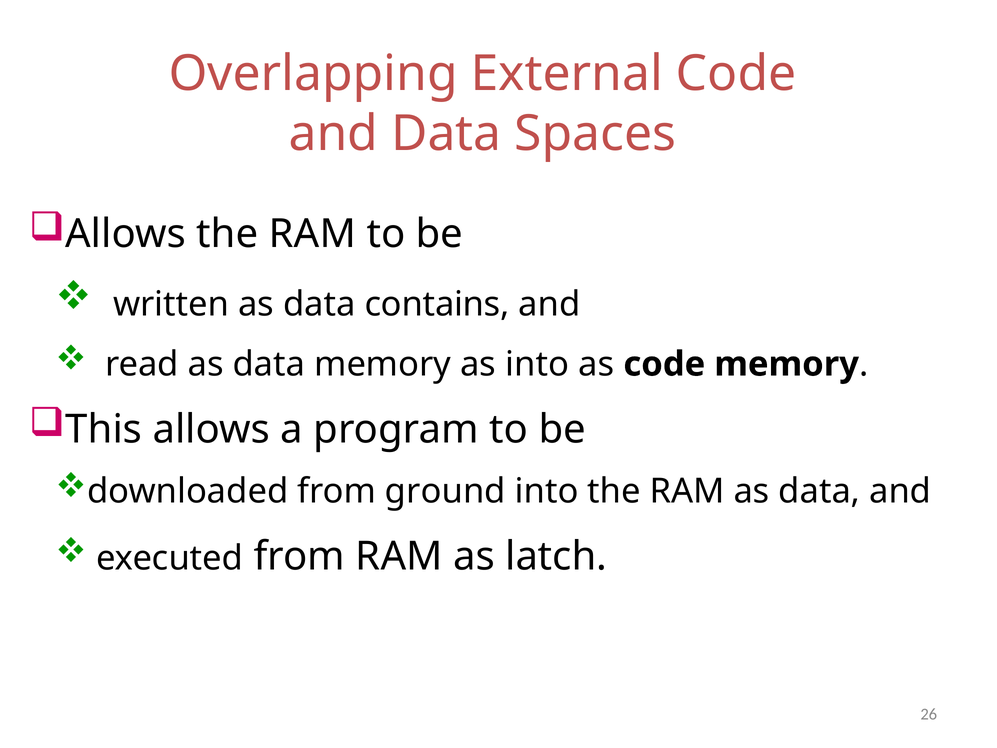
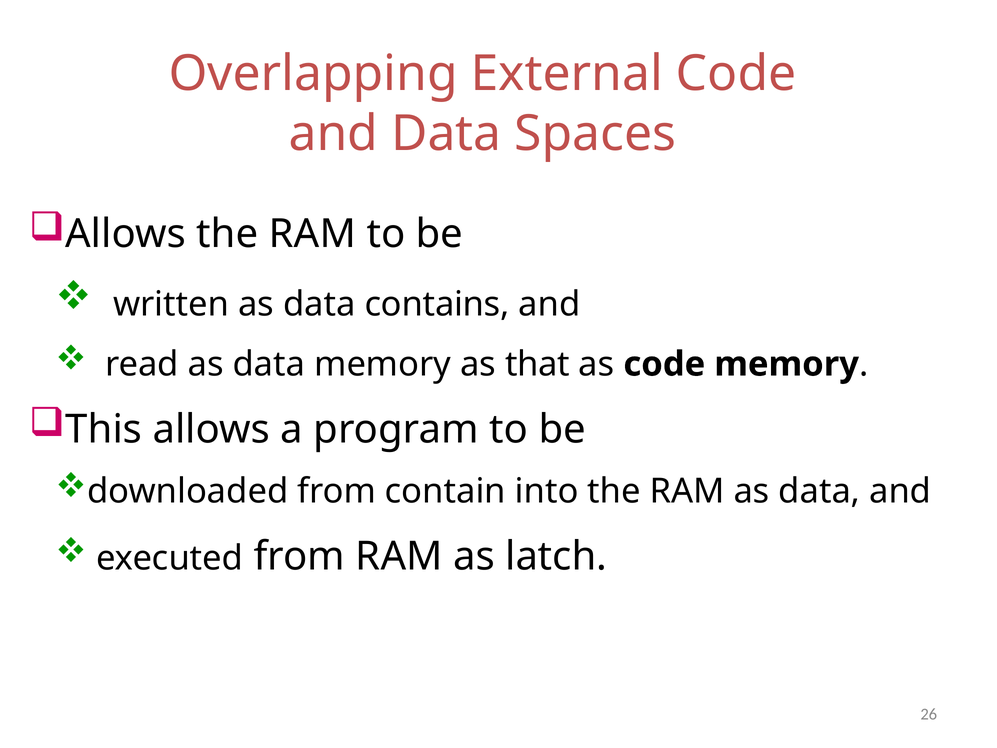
as into: into -> that
ground: ground -> contain
